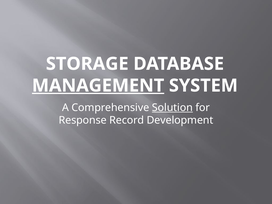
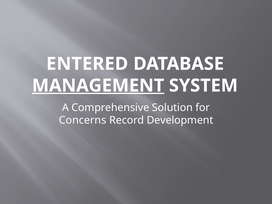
STORAGE: STORAGE -> ENTERED
Solution underline: present -> none
Response: Response -> Concerns
